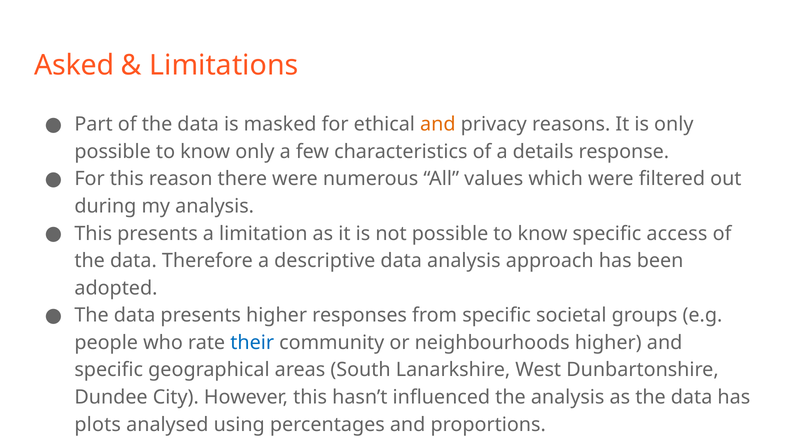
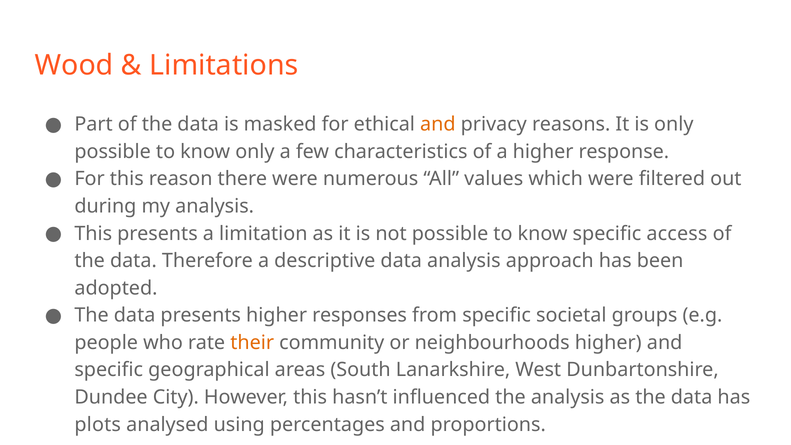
Asked: Asked -> Wood
a details: details -> higher
their colour: blue -> orange
